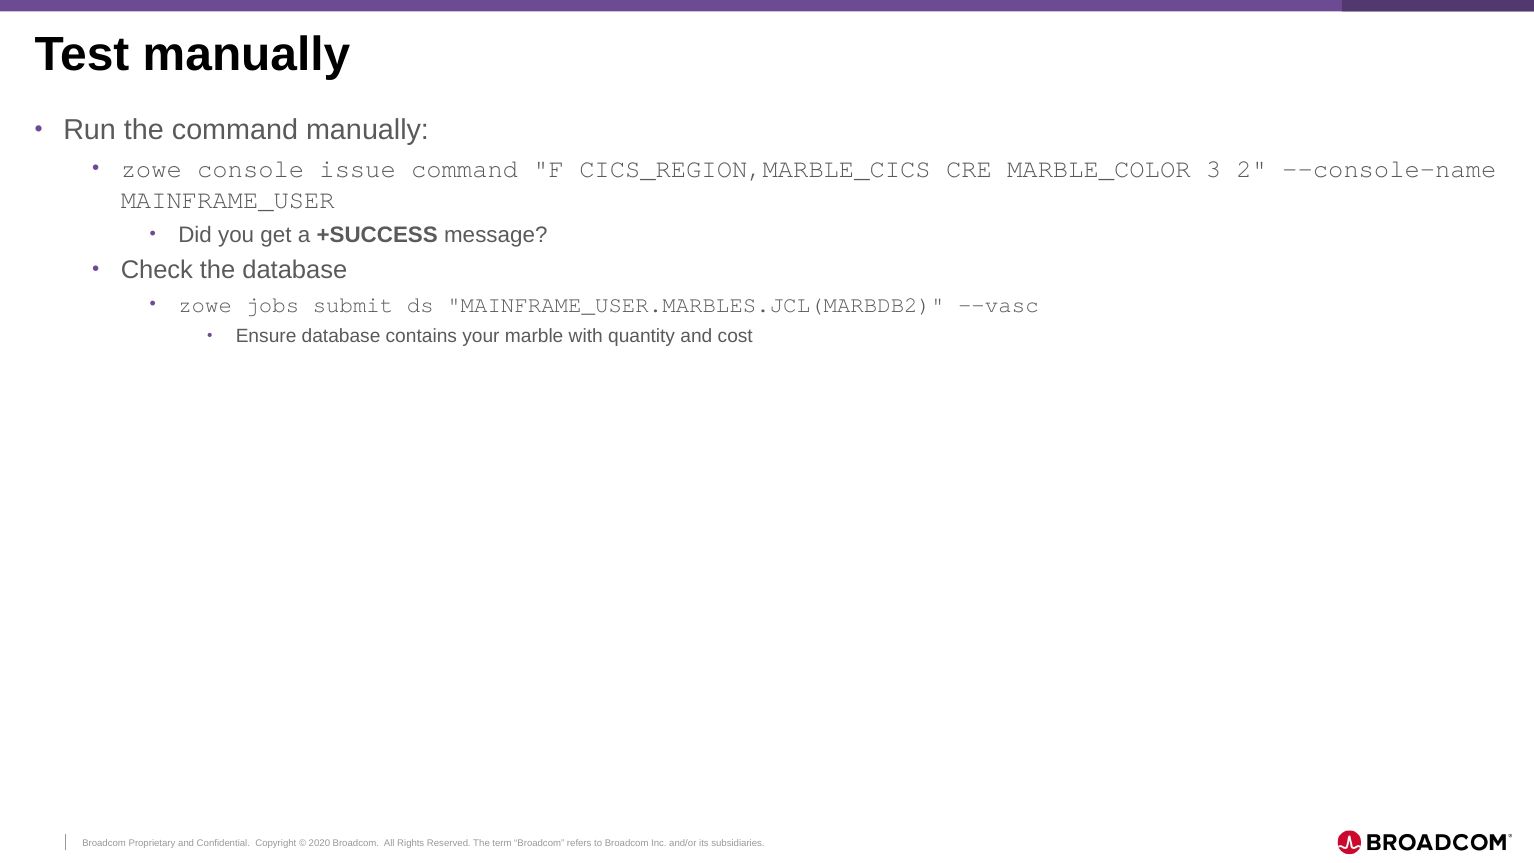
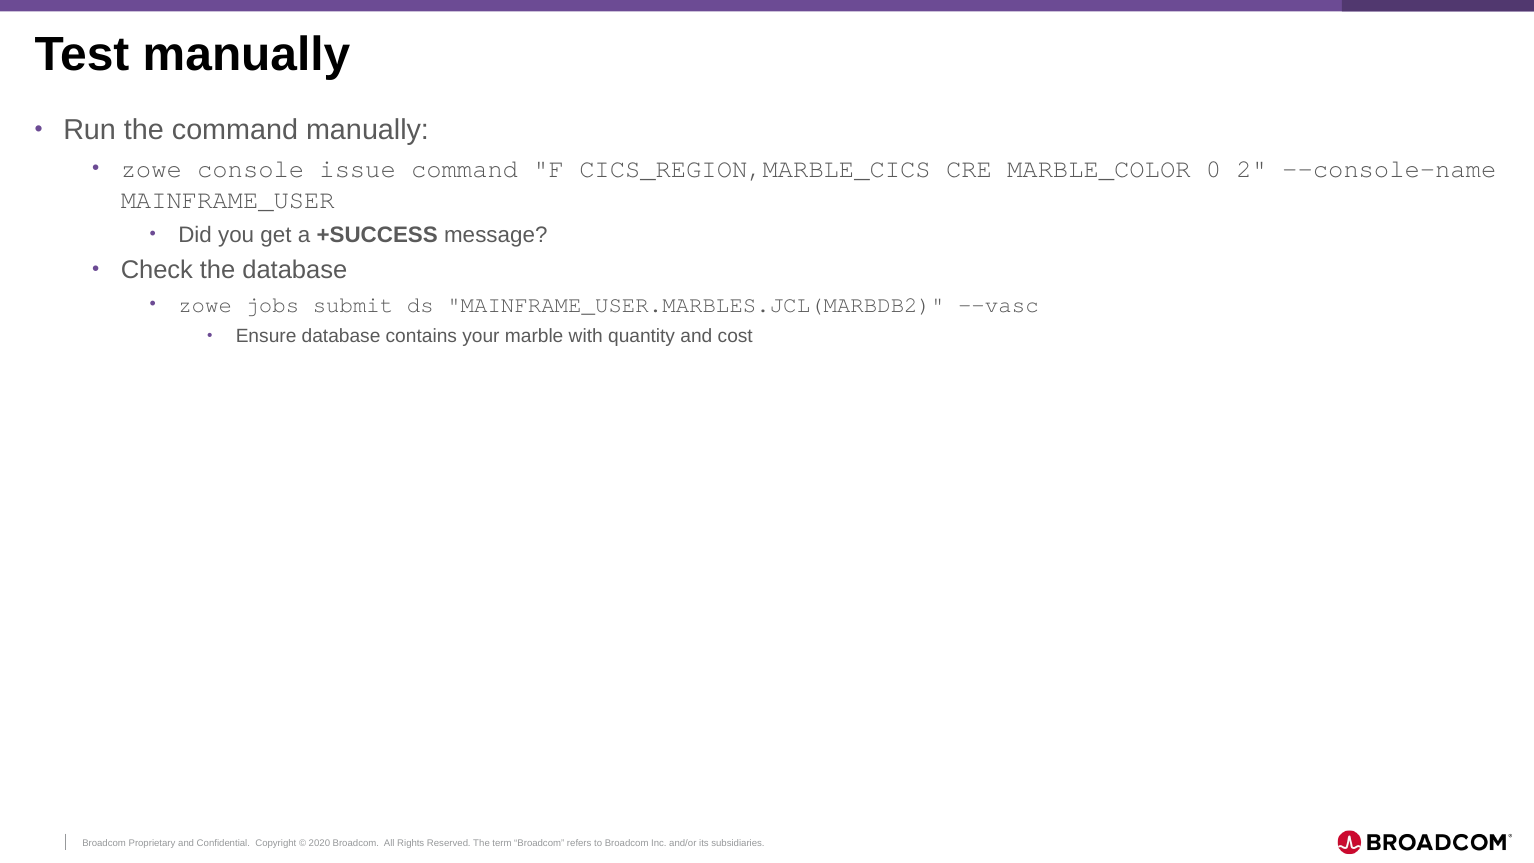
3: 3 -> 0
